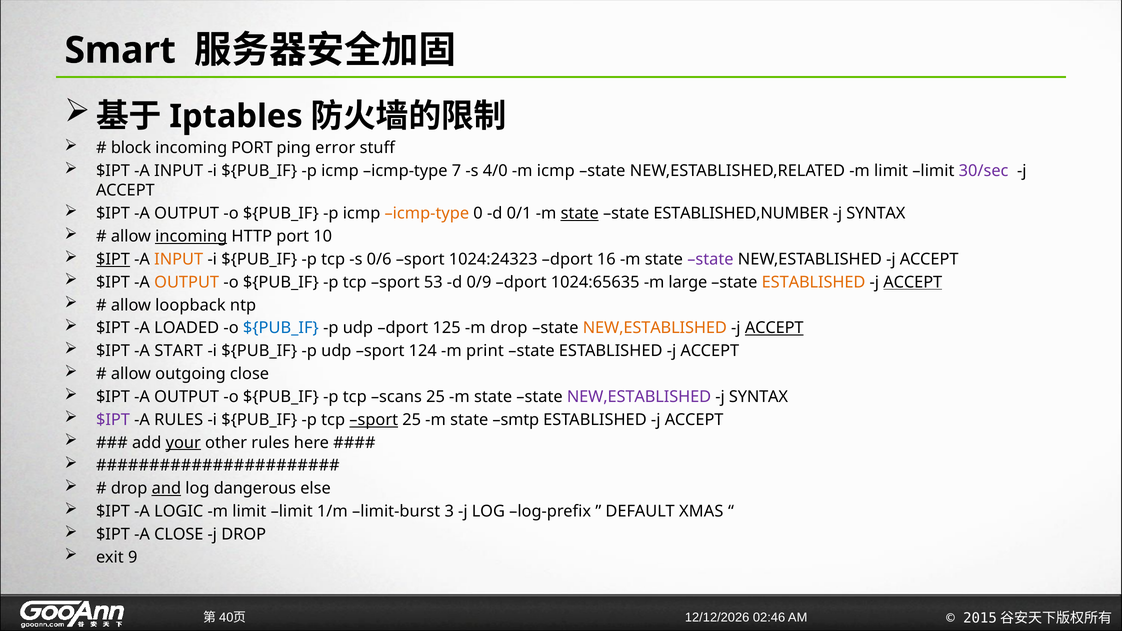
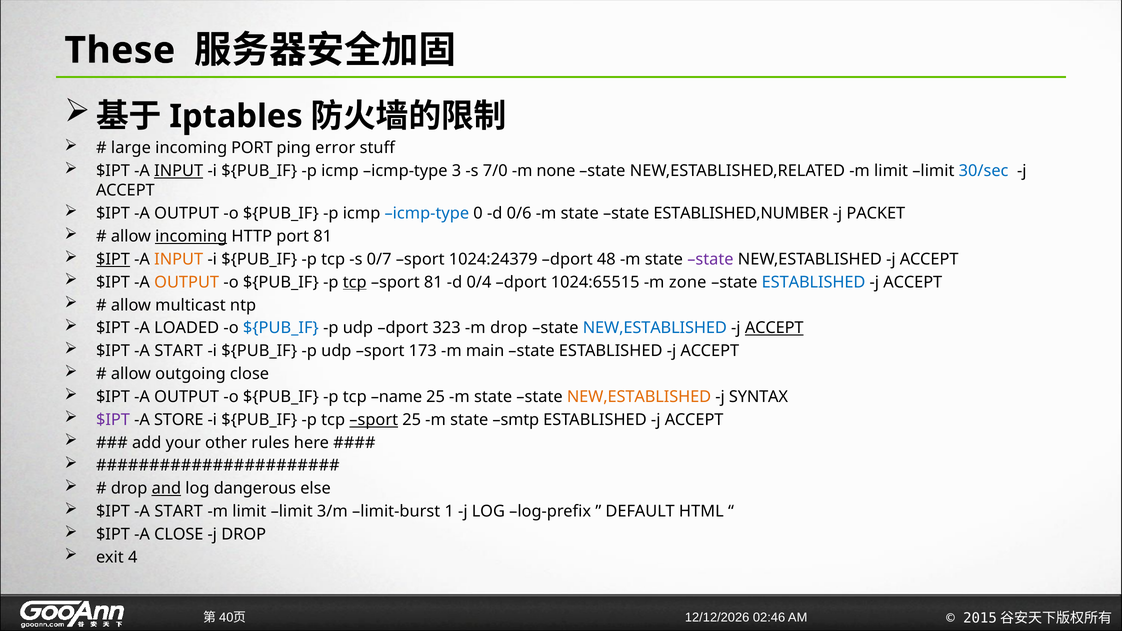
Smart: Smart -> These
block: block -> large
INPUT at (179, 171) underline: none -> present
7: 7 -> 3
4/0: 4/0 -> 7/0
m icmp: icmp -> none
30/sec colour: purple -> blue
icmp-type at (427, 213) colour: orange -> blue
0/1: 0/1 -> 0/6
state at (580, 213) underline: present -> none
SYNTAX at (876, 213): SYNTAX -> PACKET
port 10: 10 -> 81
0/6: 0/6 -> 0/7
1024:24323: 1024:24323 -> 1024:24379
16: 16 -> 48
tcp at (355, 282) underline: none -> present
sport 53: 53 -> 81
0/9: 0/9 -> 0/4
1024:65635: 1024:65635 -> 1024:65515
large: large -> zone
ESTABLISHED at (814, 282) colour: orange -> blue
ACCEPT at (913, 282) underline: present -> none
loopback: loopback -> multicast
125: 125 -> 323
NEW,ESTABLISHED at (655, 328) colour: orange -> blue
124: 124 -> 173
print: print -> main
scans: scans -> name
NEW,ESTABLISHED at (639, 397) colour: purple -> orange
A RULES: RULES -> STORE
your underline: present -> none
LOGIC at (179, 512): LOGIC -> START
1/m: 1/m -> 3/m
3: 3 -> 1
XMAS: XMAS -> HTML
9: 9 -> 4
